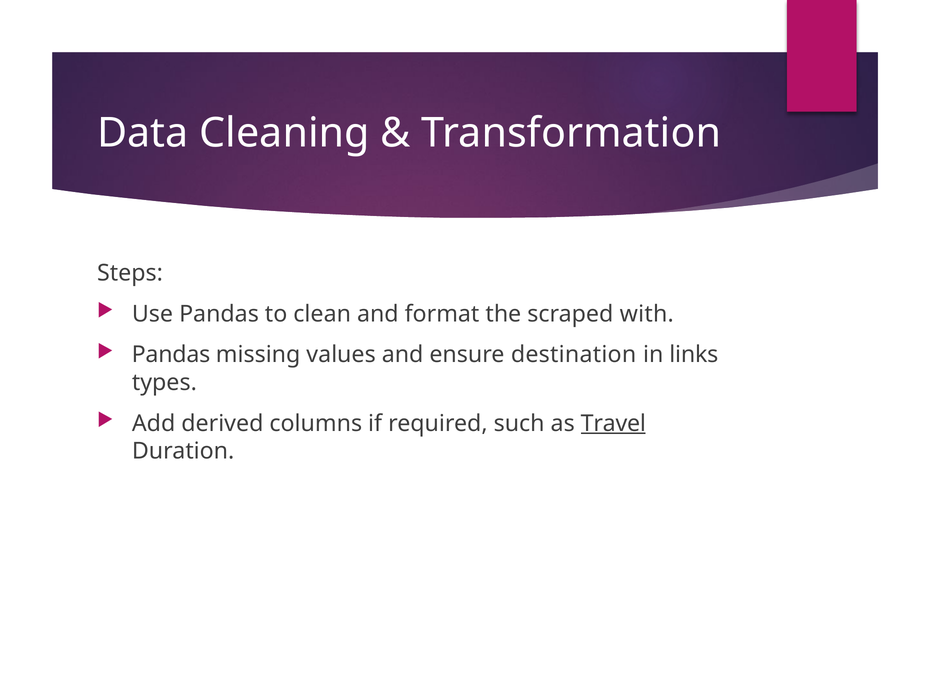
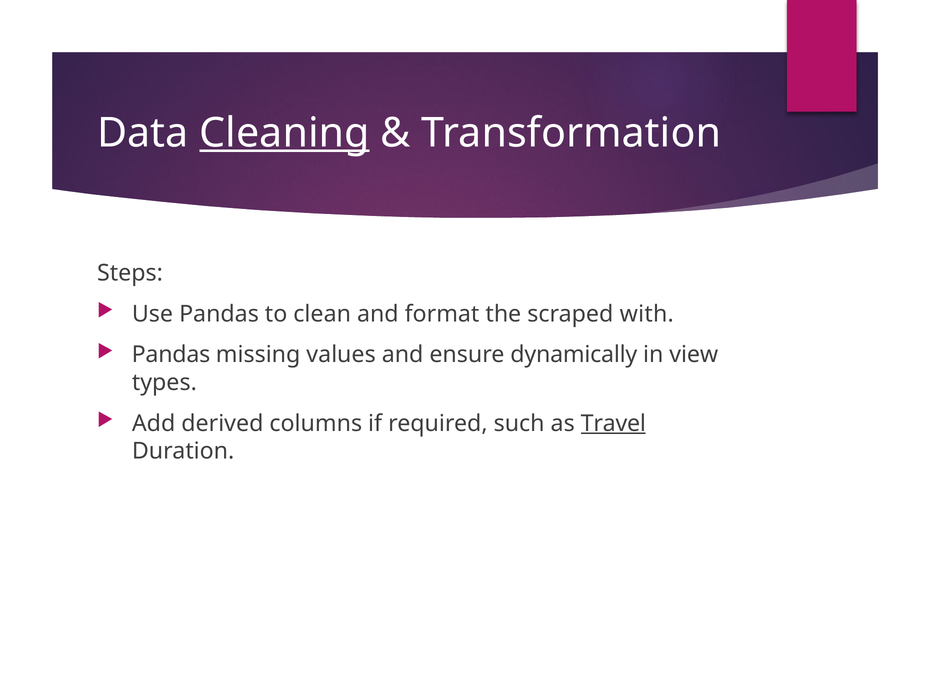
Cleaning underline: none -> present
destination: destination -> dynamically
links: links -> view
